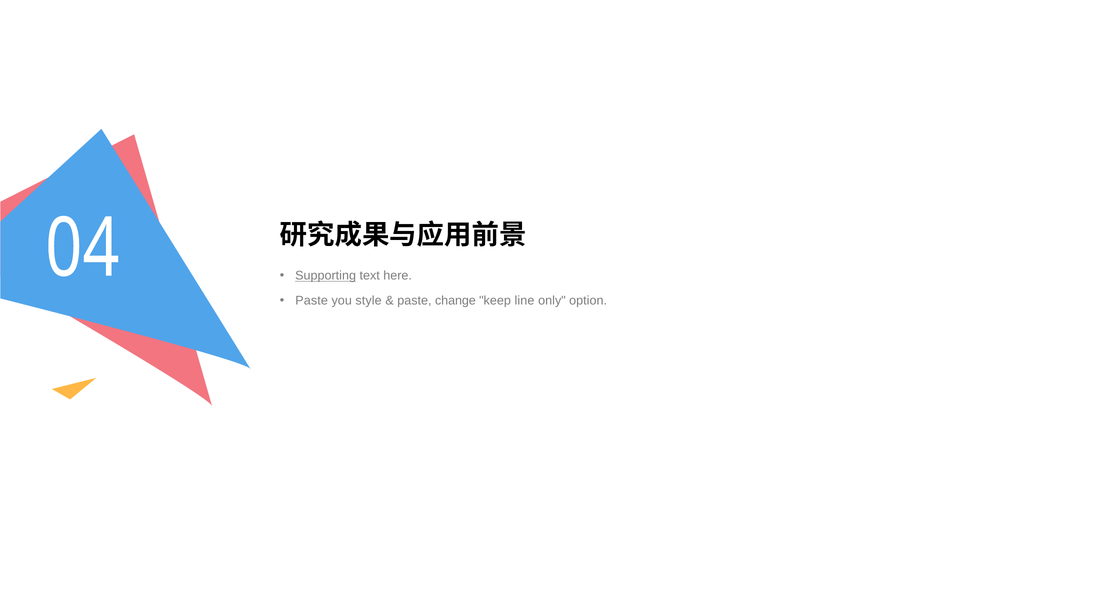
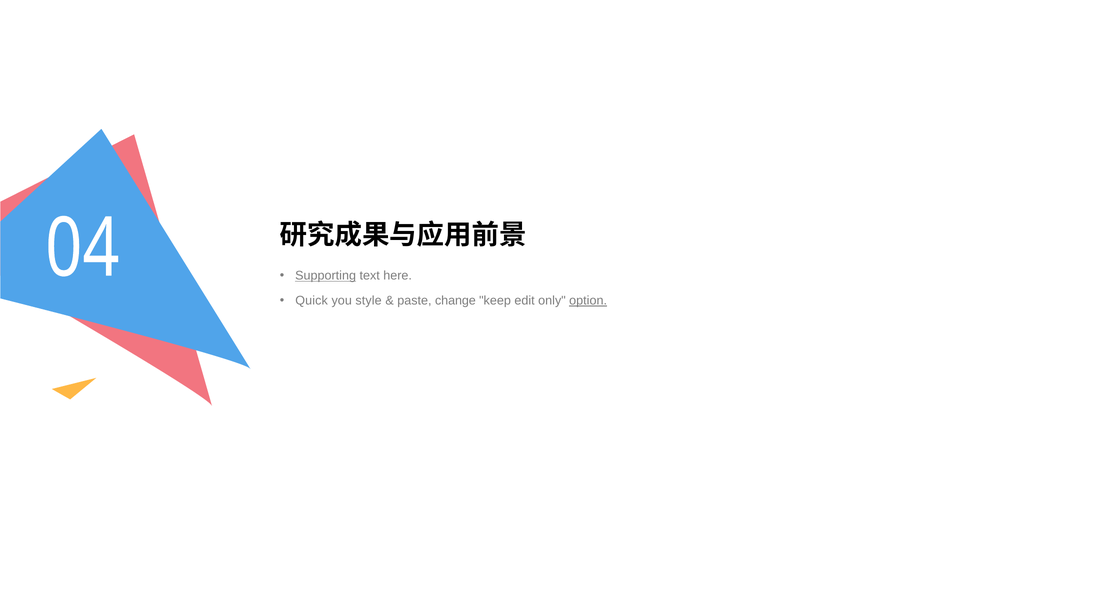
Paste at (312, 301): Paste -> Quick
line: line -> edit
option underline: none -> present
